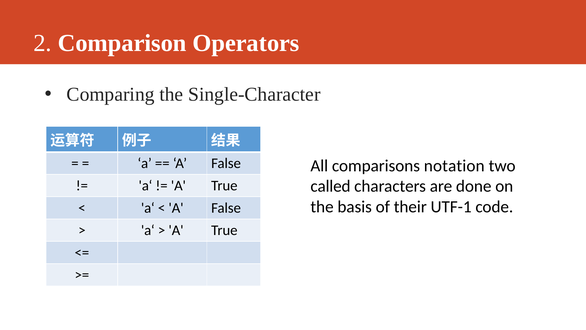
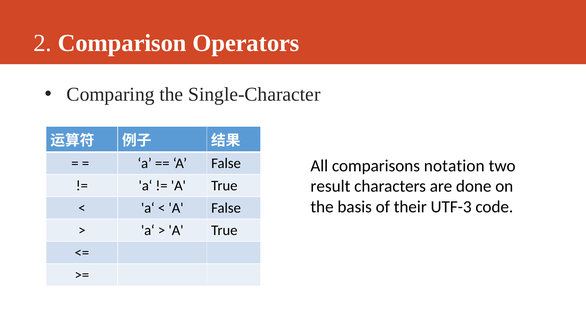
called: called -> result
UTF-1: UTF-1 -> UTF-3
